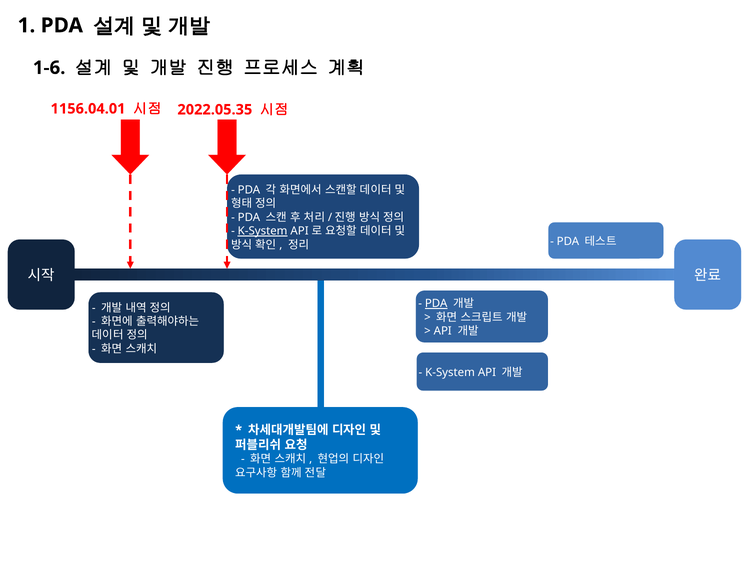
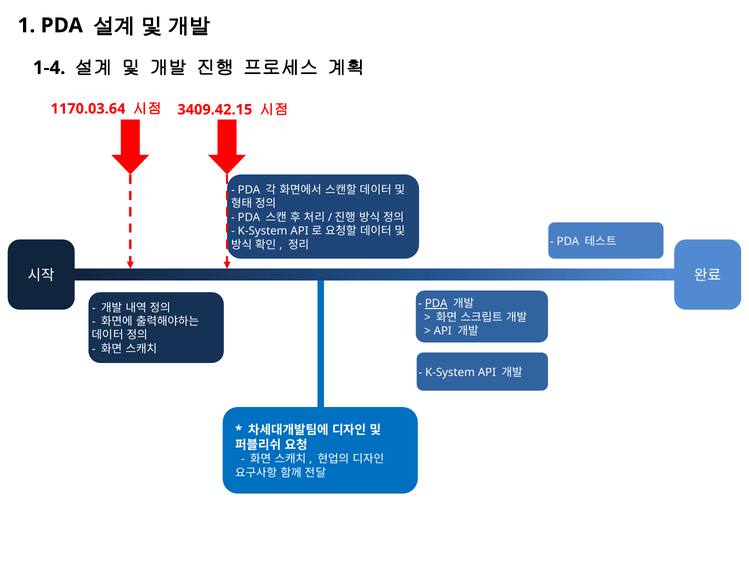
1-6: 1-6 -> 1-4
1156.04.01: 1156.04.01 -> 1170.03.64
2022.05.35: 2022.05.35 -> 3409.42.15
K-System at (263, 231) underline: present -> none
